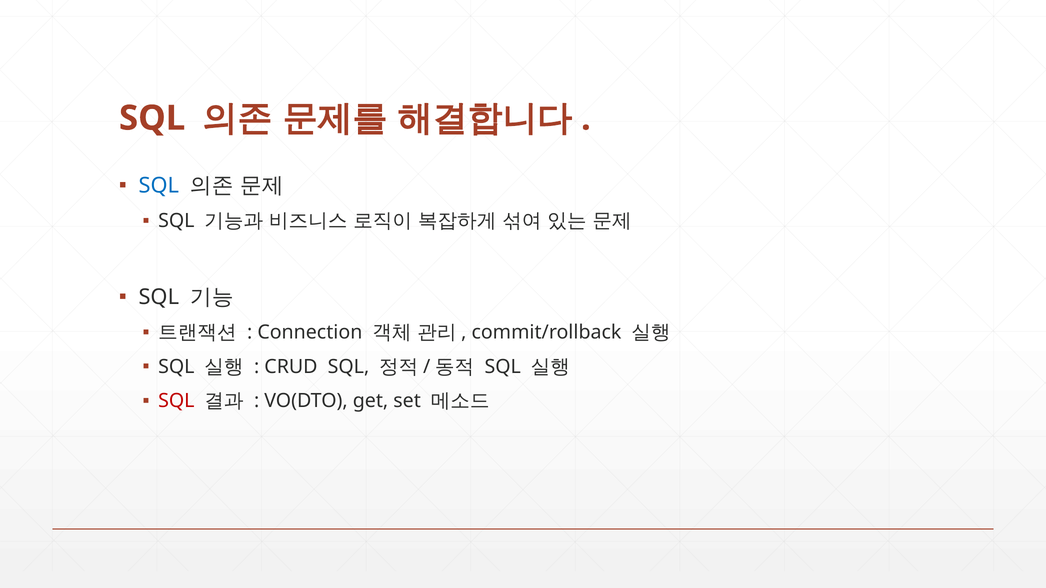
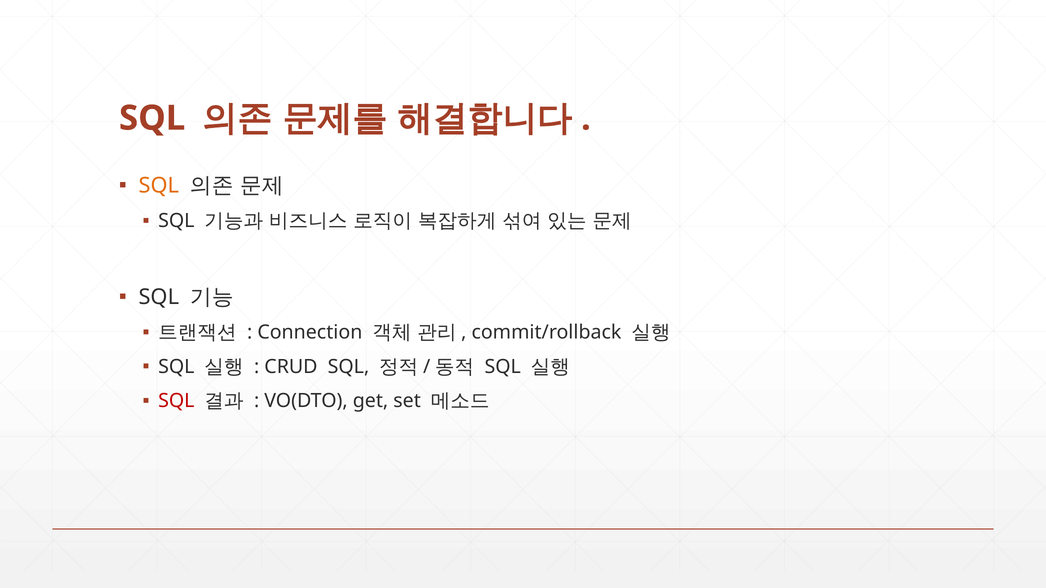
SQL at (159, 186) colour: blue -> orange
